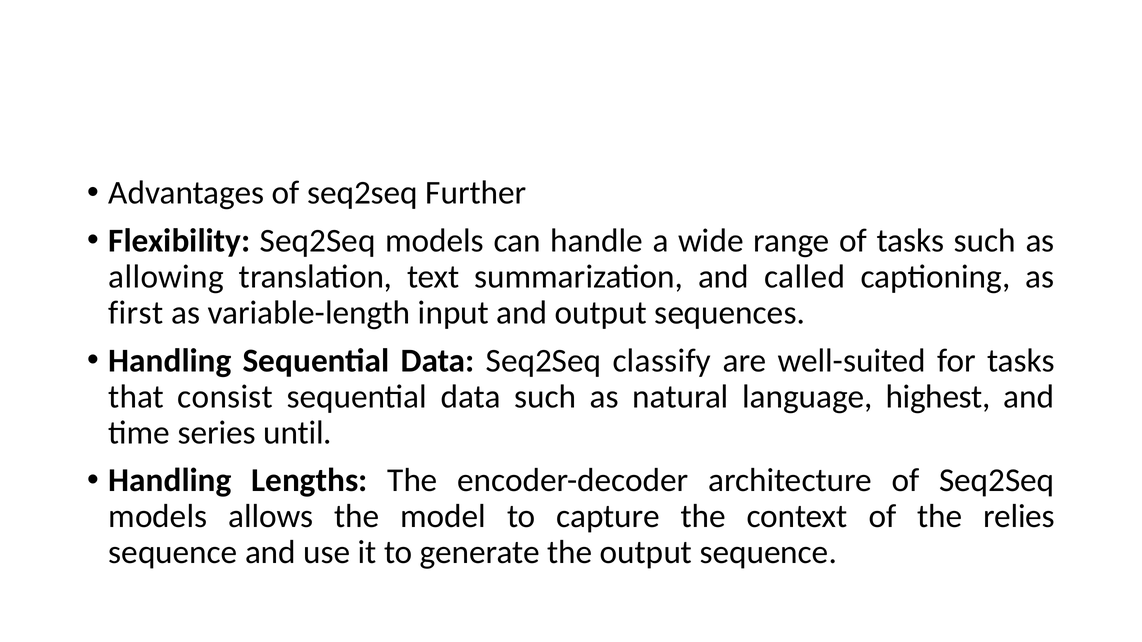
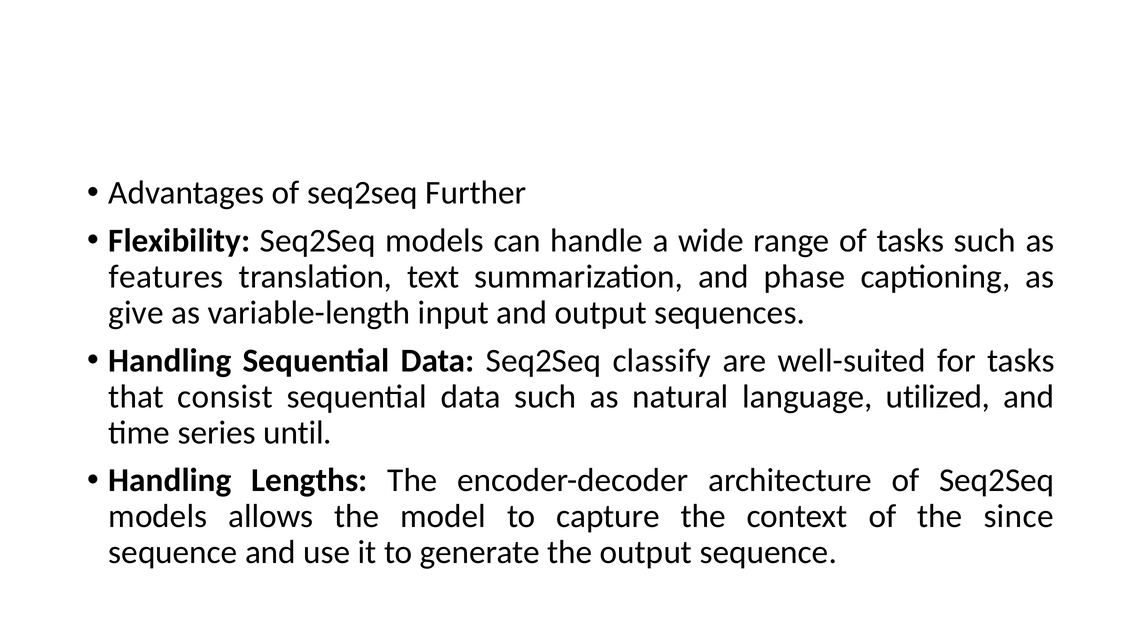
allowing: allowing -> features
called: called -> phase
first: first -> give
highest: highest -> utilized
relies: relies -> since
